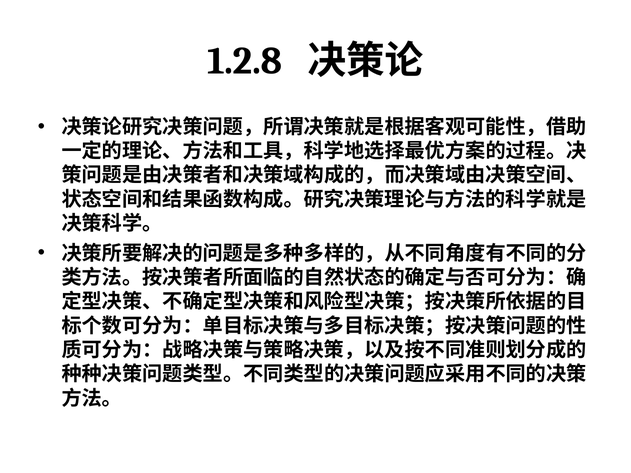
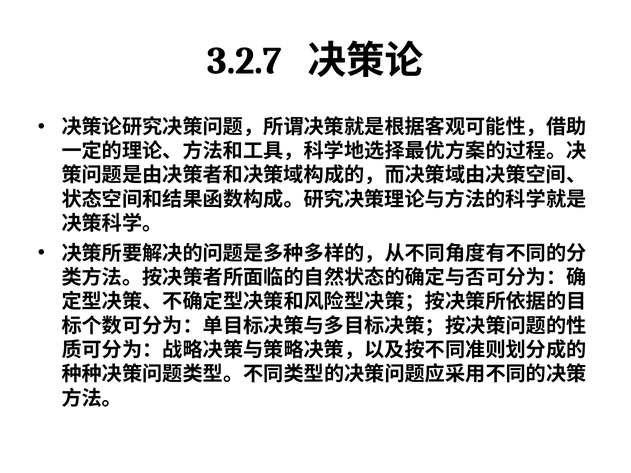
1.2.8: 1.2.8 -> 3.2.7
